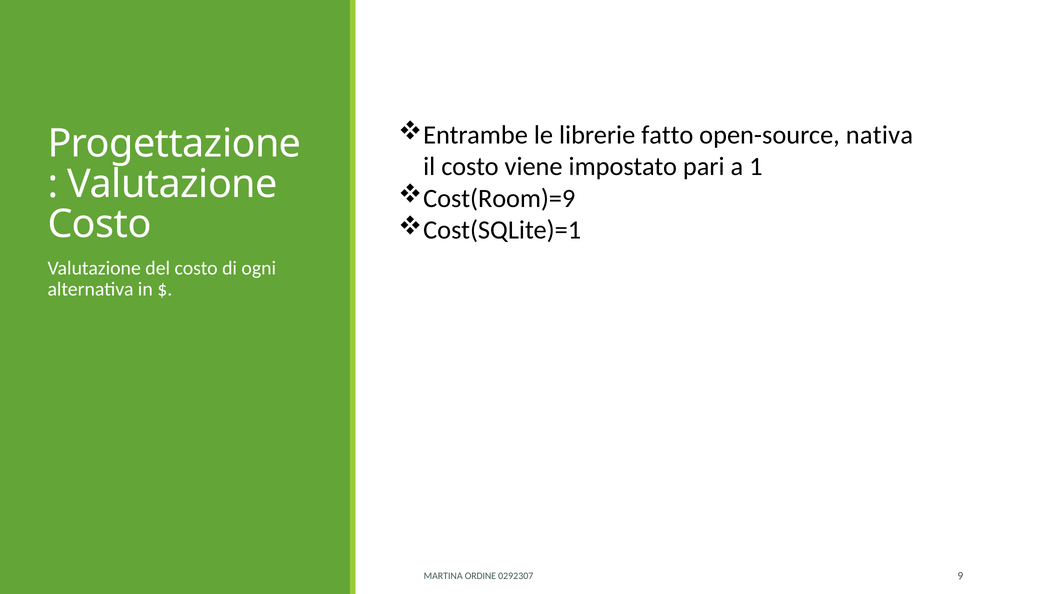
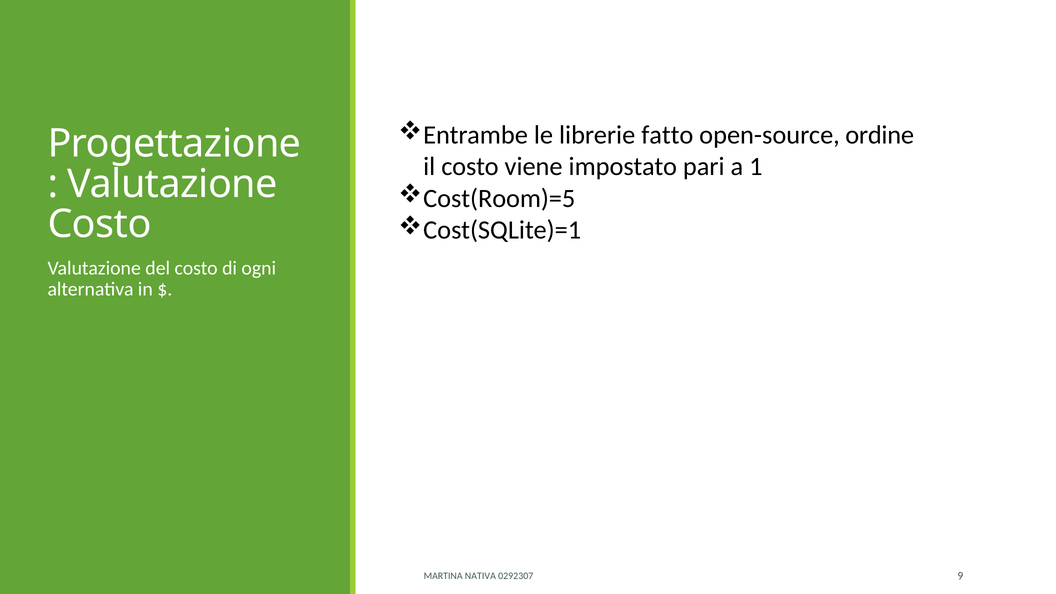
nativa: nativa -> ordine
Cost(Room)=9: Cost(Room)=9 -> Cost(Room)=5
ORDINE: ORDINE -> NATIVA
